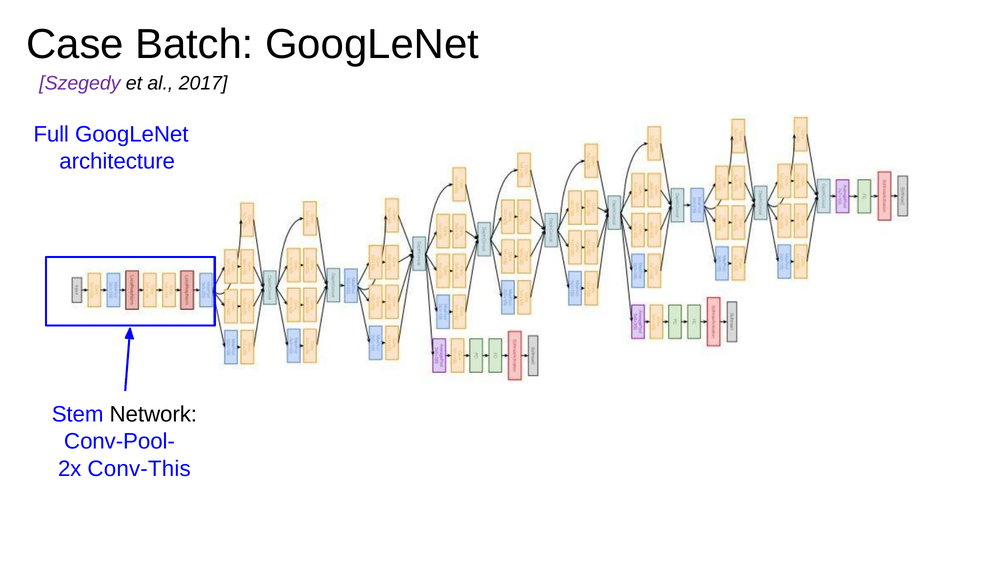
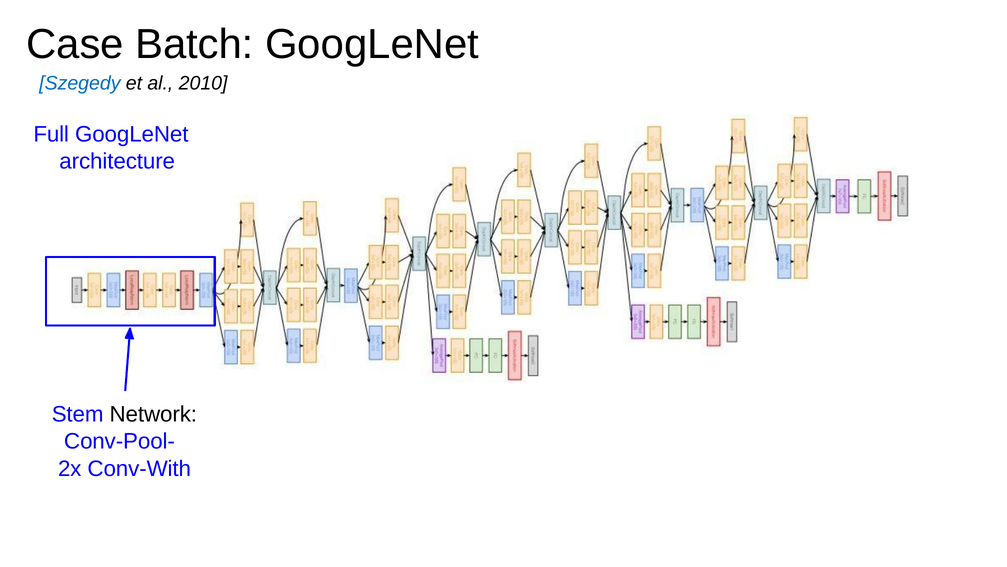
Szegedy colour: purple -> blue
2017: 2017 -> 2010
Conv-This: Conv-This -> Conv-With
